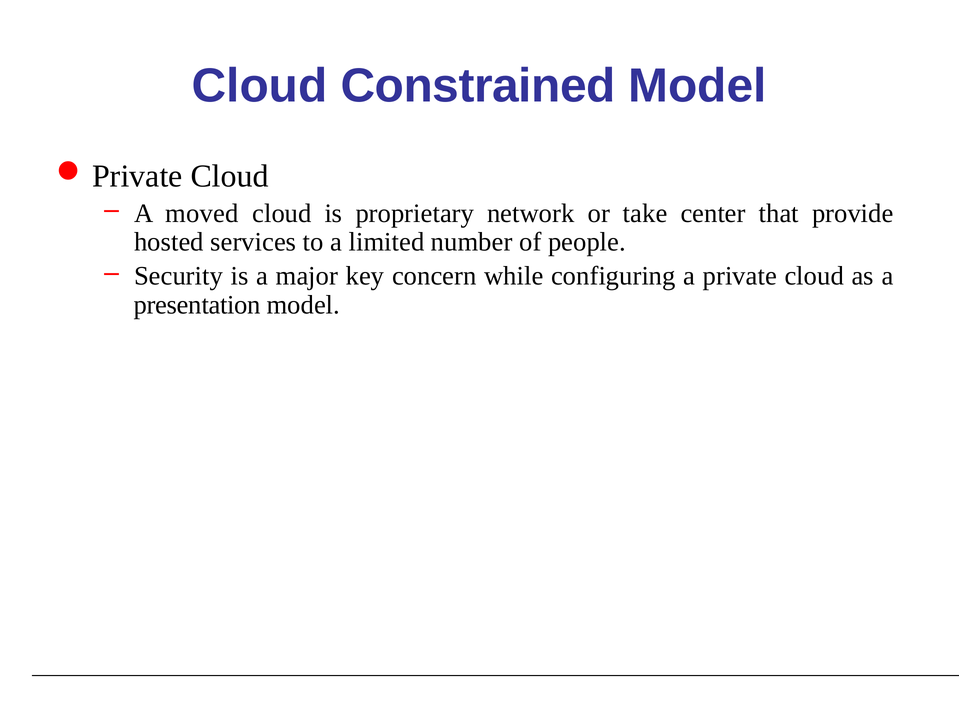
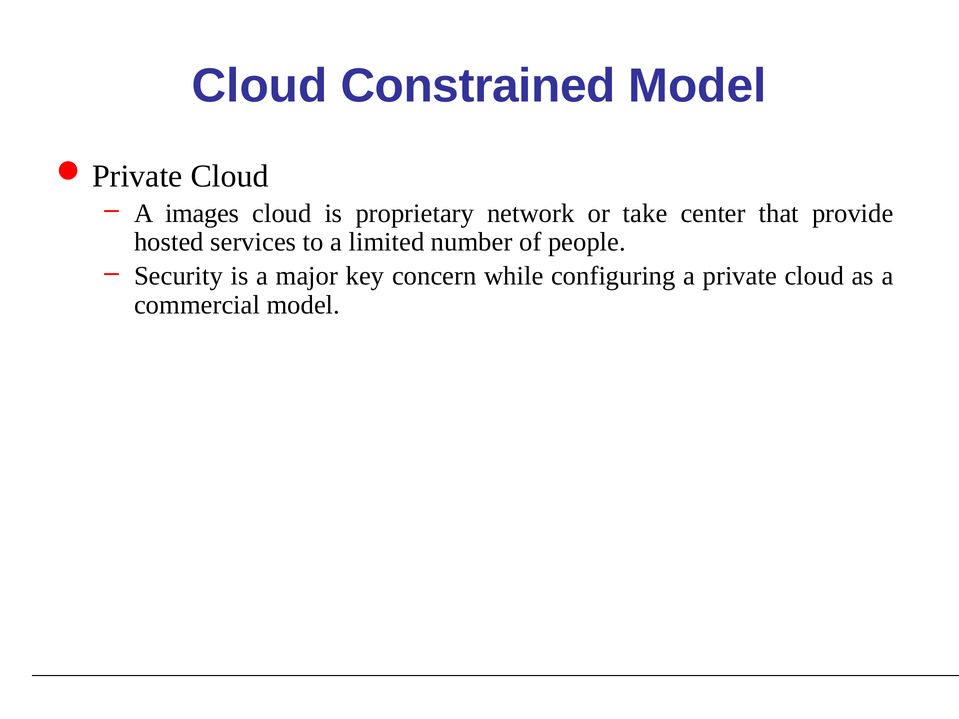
moved: moved -> images
presentation: presentation -> commercial
